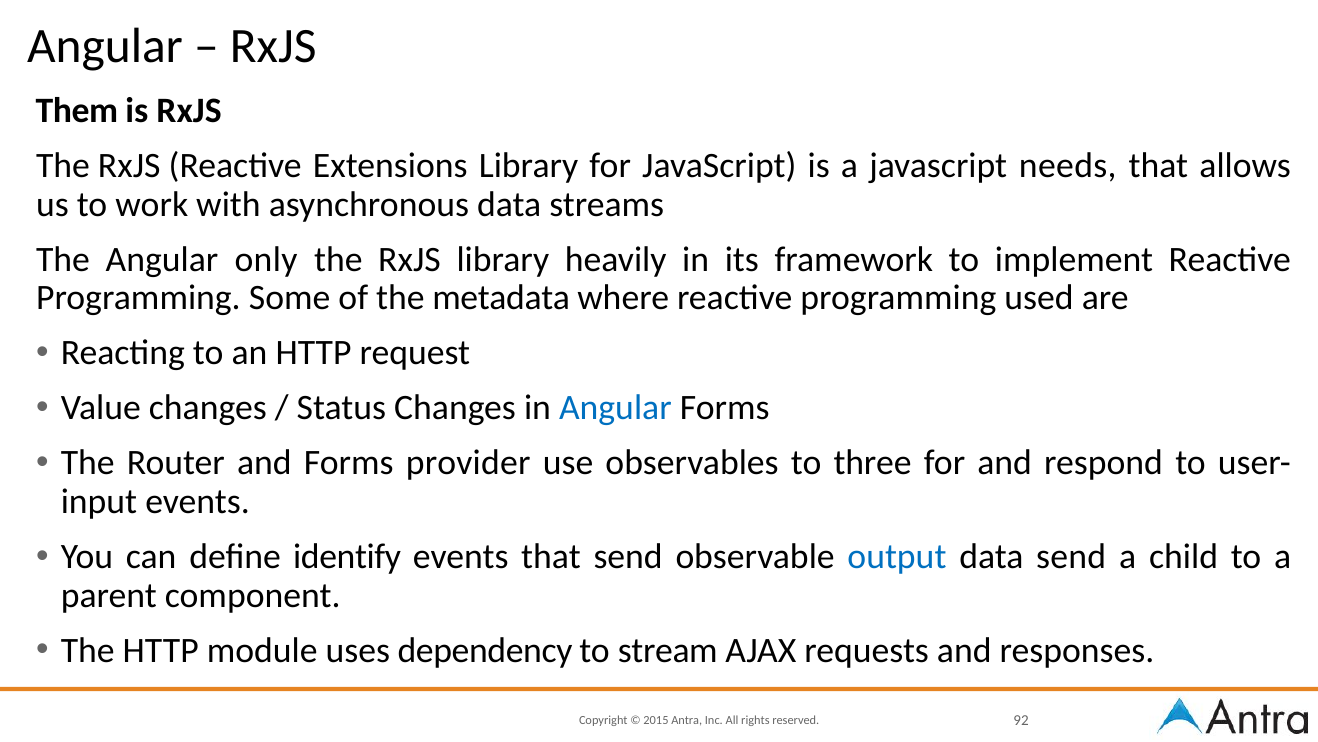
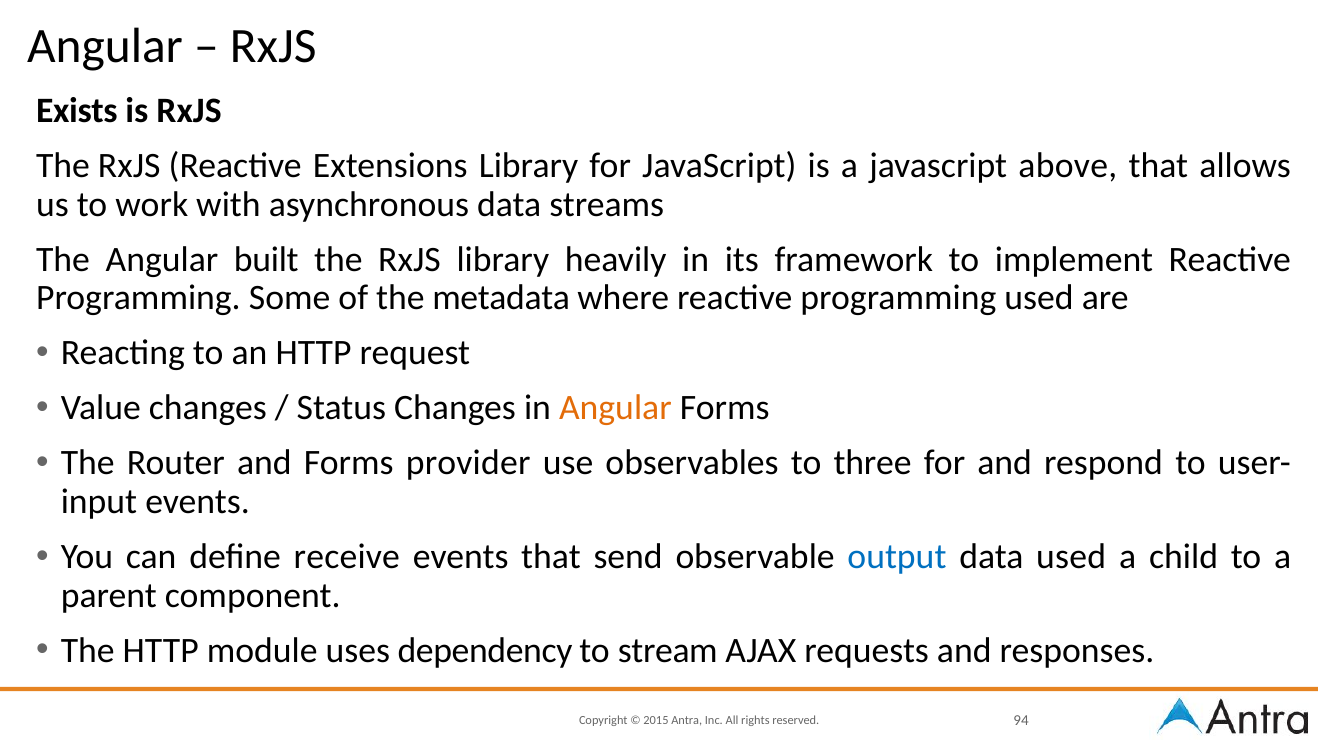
Them: Them -> Exists
needs: needs -> above
only: only -> built
Angular at (615, 408) colour: blue -> orange
identify: identify -> receive
data send: send -> used
92: 92 -> 94
